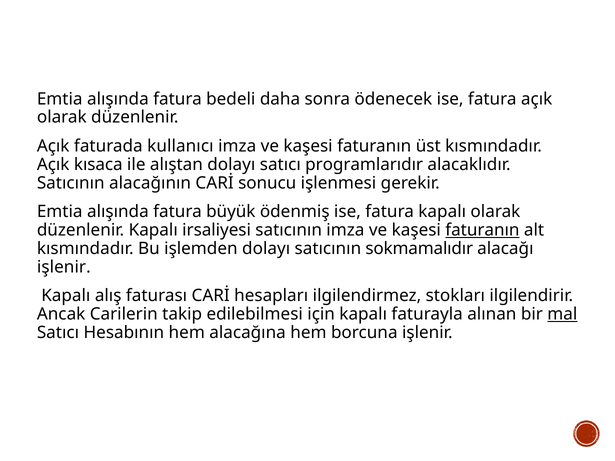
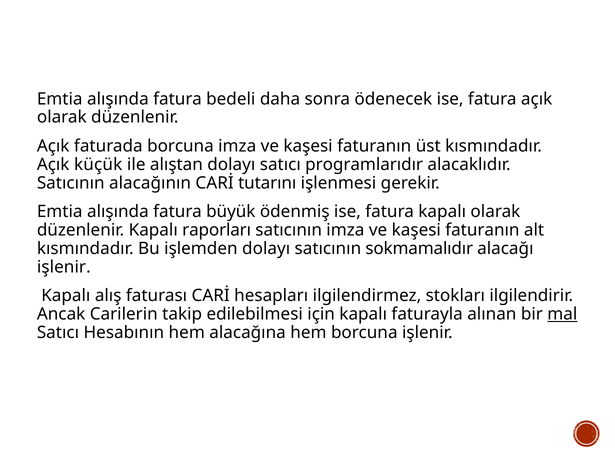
faturada kullanıcı: kullanıcı -> borcuna
kısaca: kısaca -> küçük
sonucu: sonucu -> tutarını
irsaliyesi: irsaliyesi -> raporları
faturanın at (482, 230) underline: present -> none
